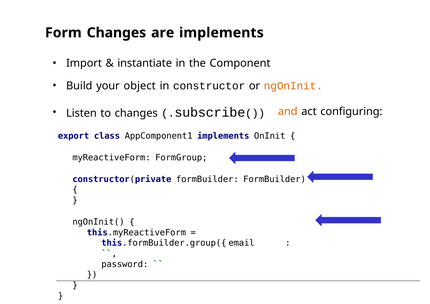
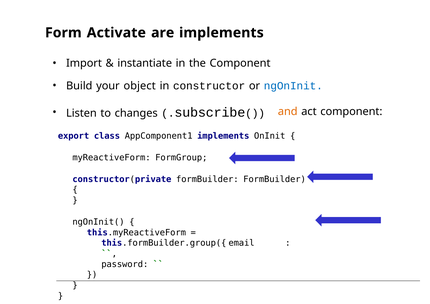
Form Changes: Changes -> Activate
ngOnInit colour: orange -> blue
act configuring: configuring -> component
